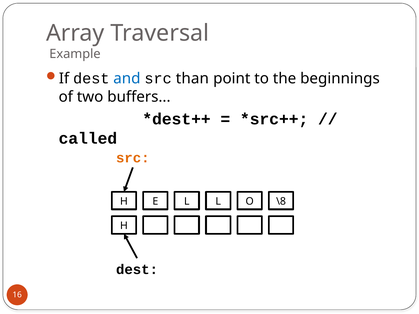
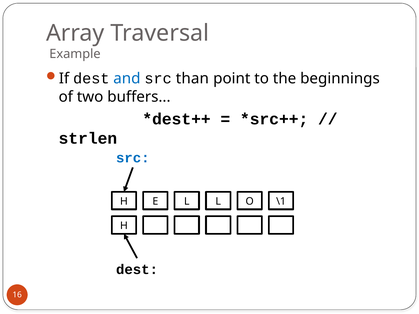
called: called -> strlen
src at (133, 158) colour: orange -> blue
\8: \8 -> \1
